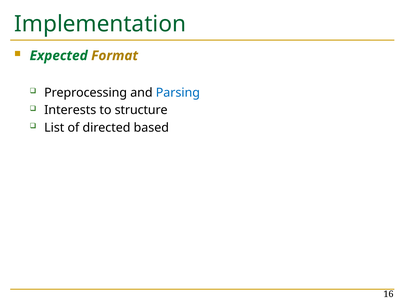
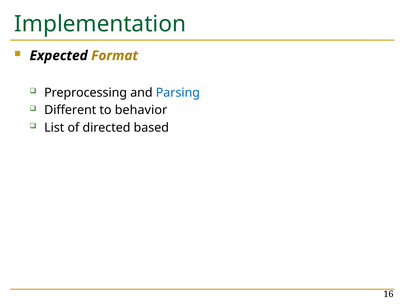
Expected colour: green -> black
Interests: Interests -> Different
structure: structure -> behavior
